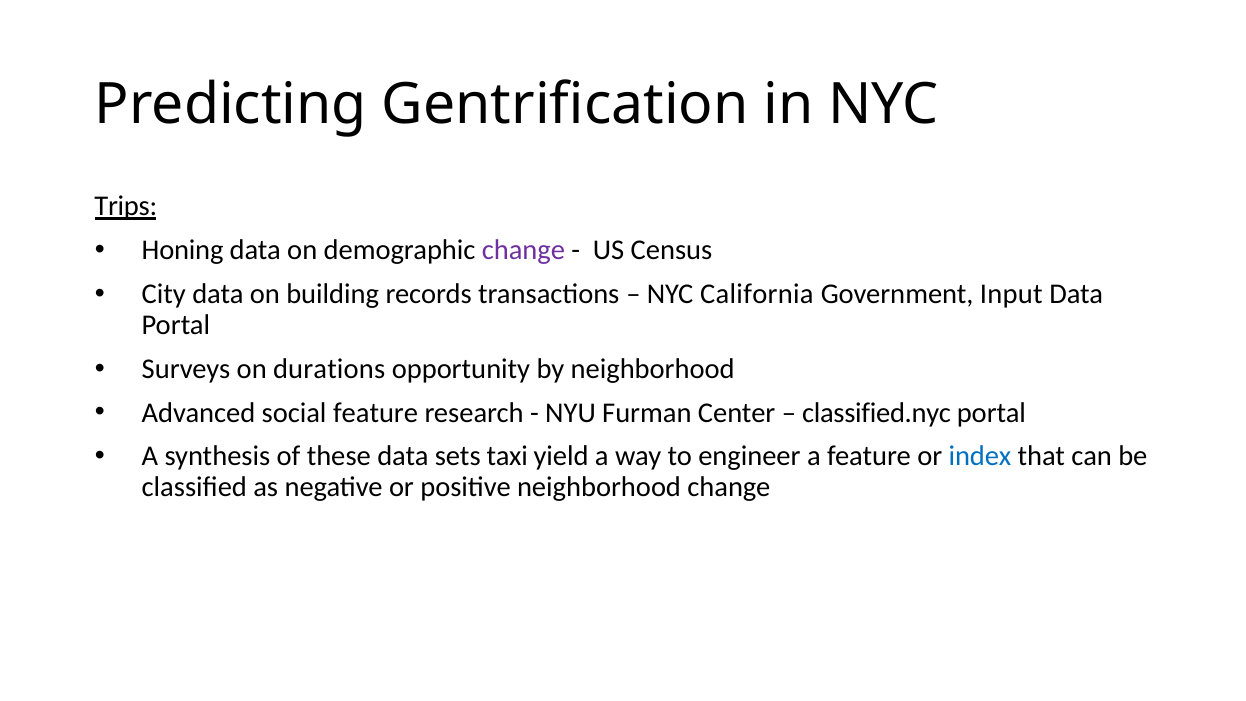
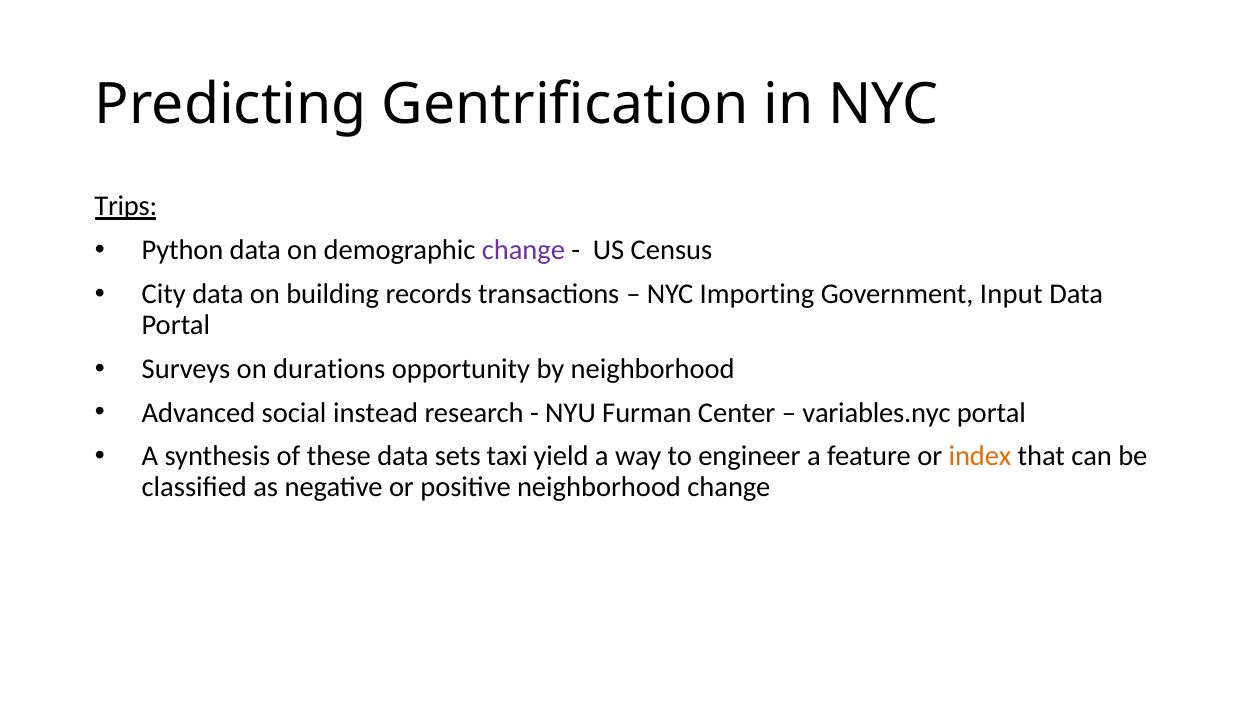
Honing: Honing -> Python
California: California -> Importing
social feature: feature -> instead
classified.nyc: classified.nyc -> variables.nyc
index colour: blue -> orange
